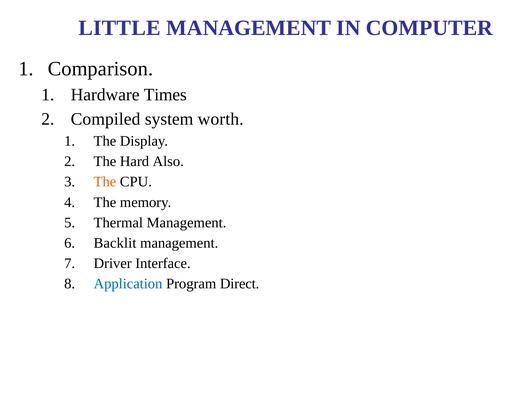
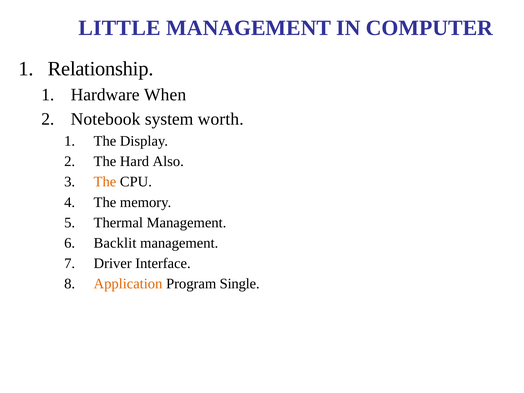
Comparison: Comparison -> Relationship
Times: Times -> When
Compiled: Compiled -> Notebook
Application colour: blue -> orange
Direct: Direct -> Single
